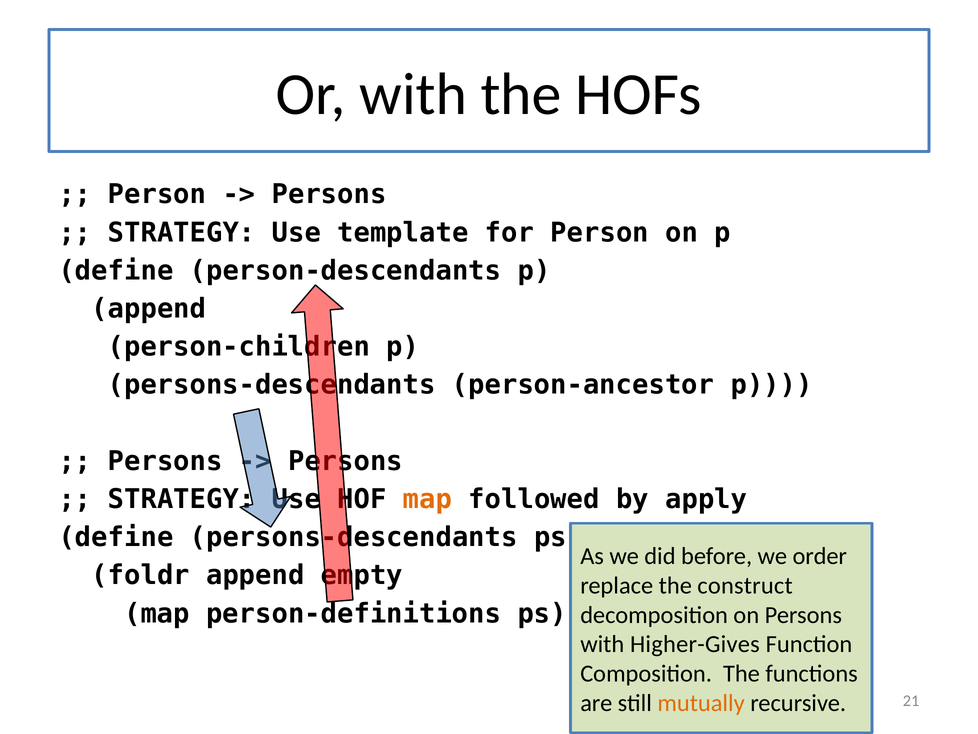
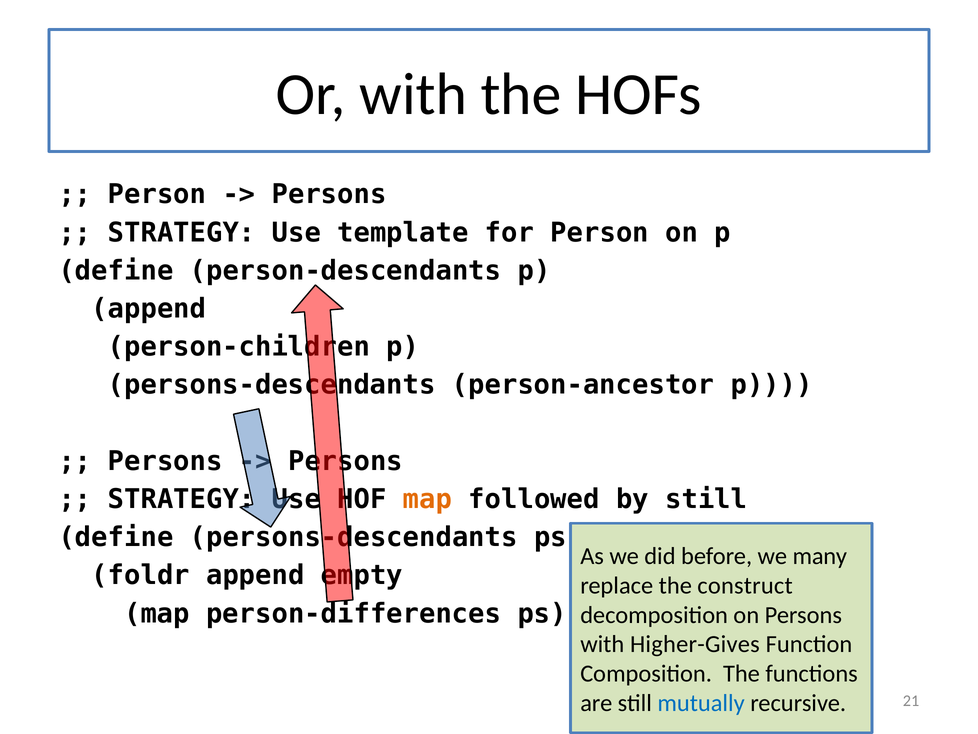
by apply: apply -> still
order: order -> many
person-definitions: person-definitions -> person-differences
mutually colour: orange -> blue
